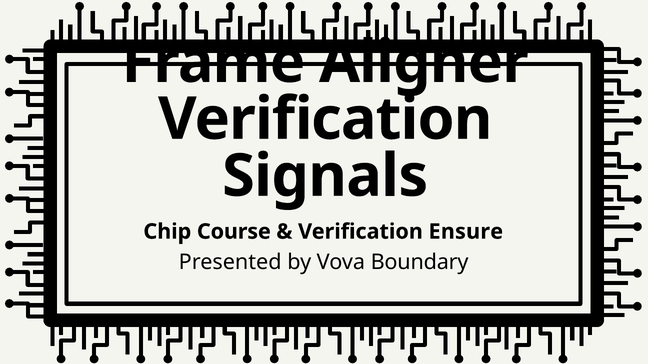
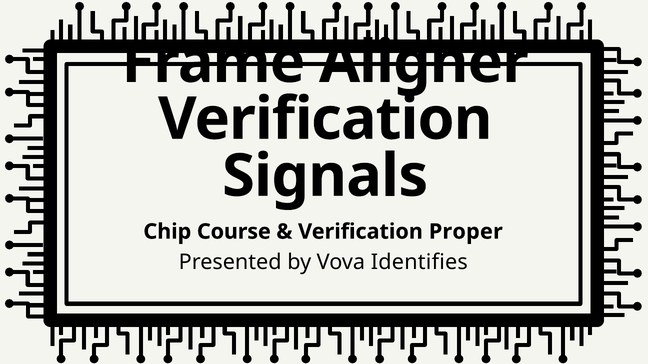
Ensure: Ensure -> Proper
Boundary: Boundary -> Identifies
